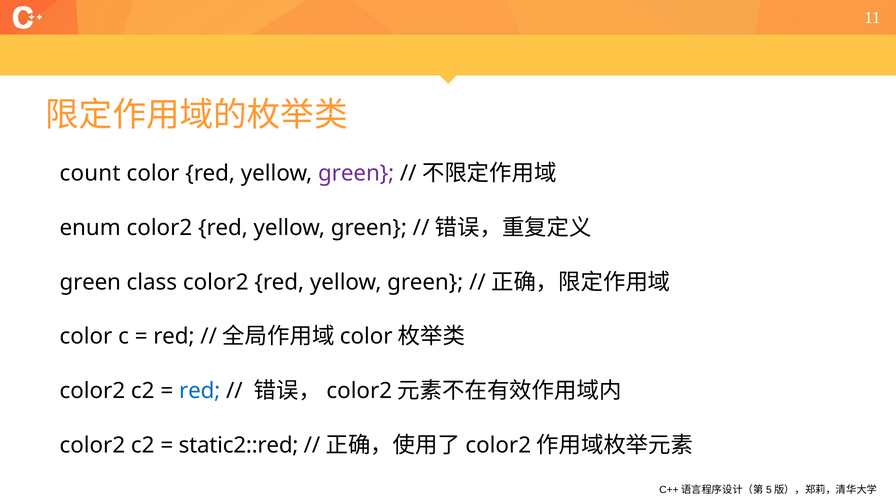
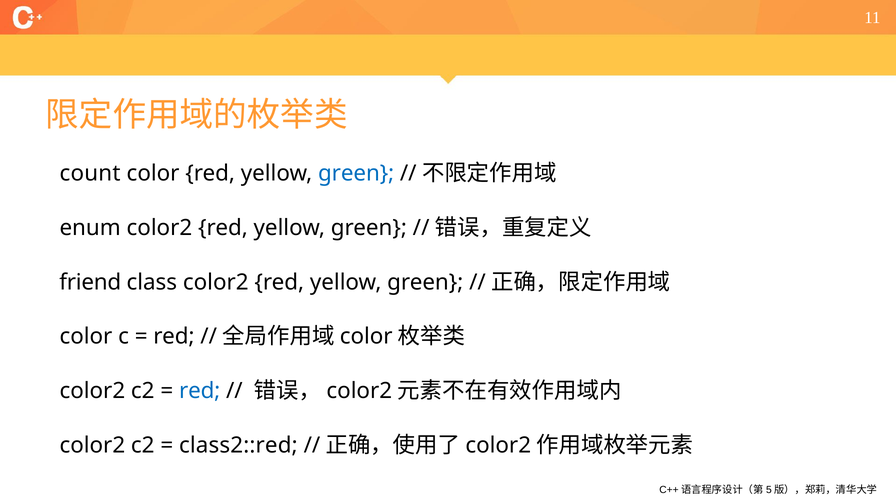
green at (356, 174) colour: purple -> blue
green at (90, 282): green -> friend
static2::red: static2::red -> class2::red
